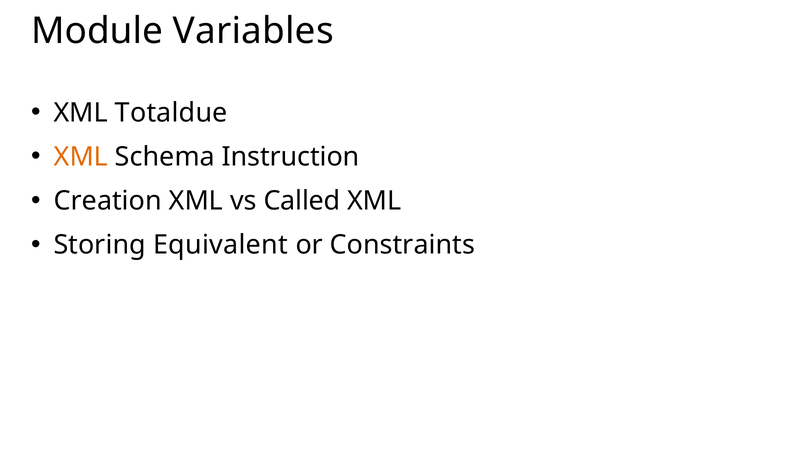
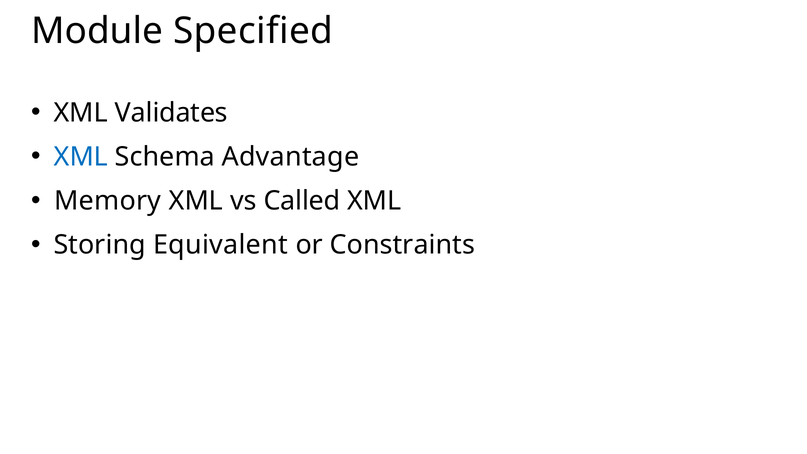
Variables: Variables -> Specified
Totaldue: Totaldue -> Validates
XML at (81, 157) colour: orange -> blue
Instruction: Instruction -> Advantage
Creation: Creation -> Memory
